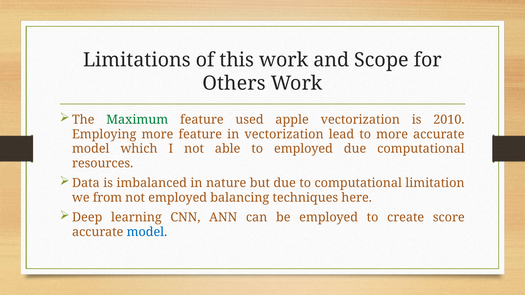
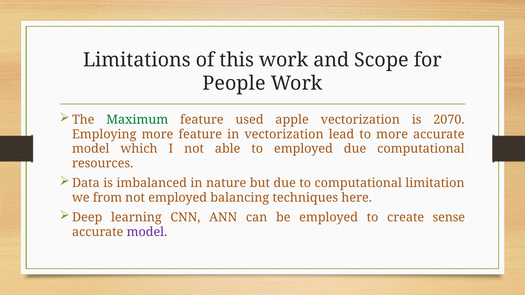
Others: Others -> People
2010: 2010 -> 2070
score: score -> sense
model at (147, 232) colour: blue -> purple
